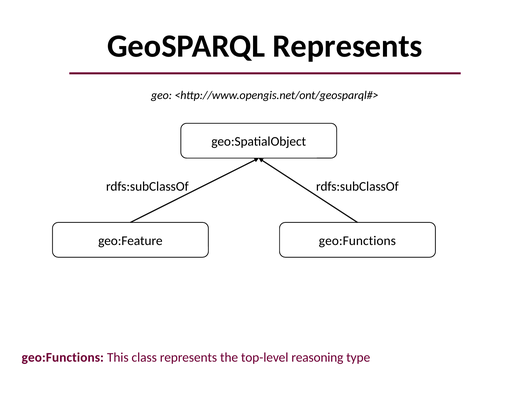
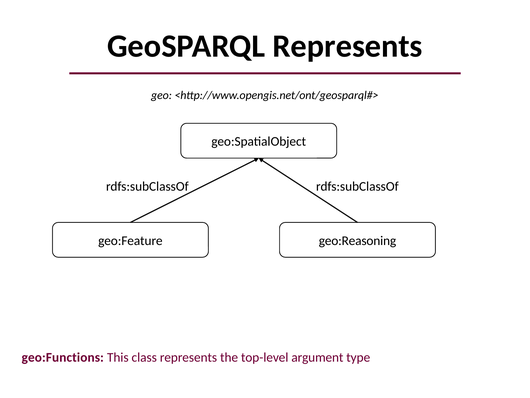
geo:Functions at (357, 240): geo:Functions -> geo:Reasoning
reasoning: reasoning -> argument
